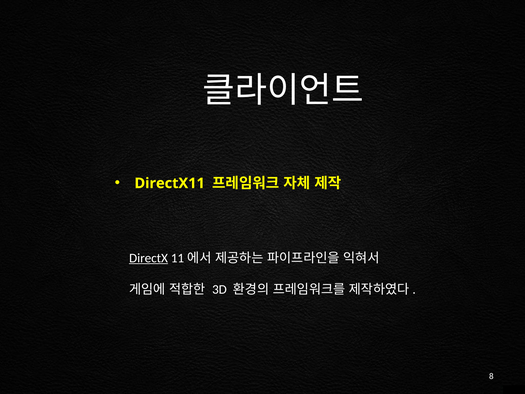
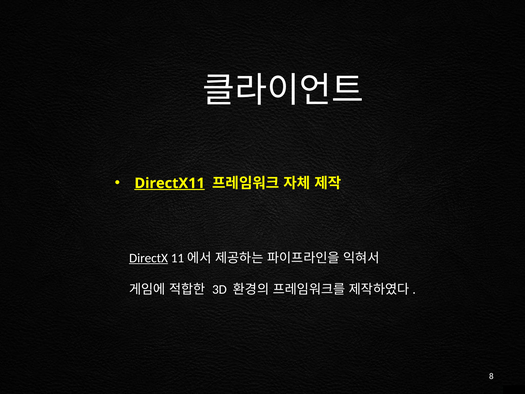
DirectX11 underline: none -> present
